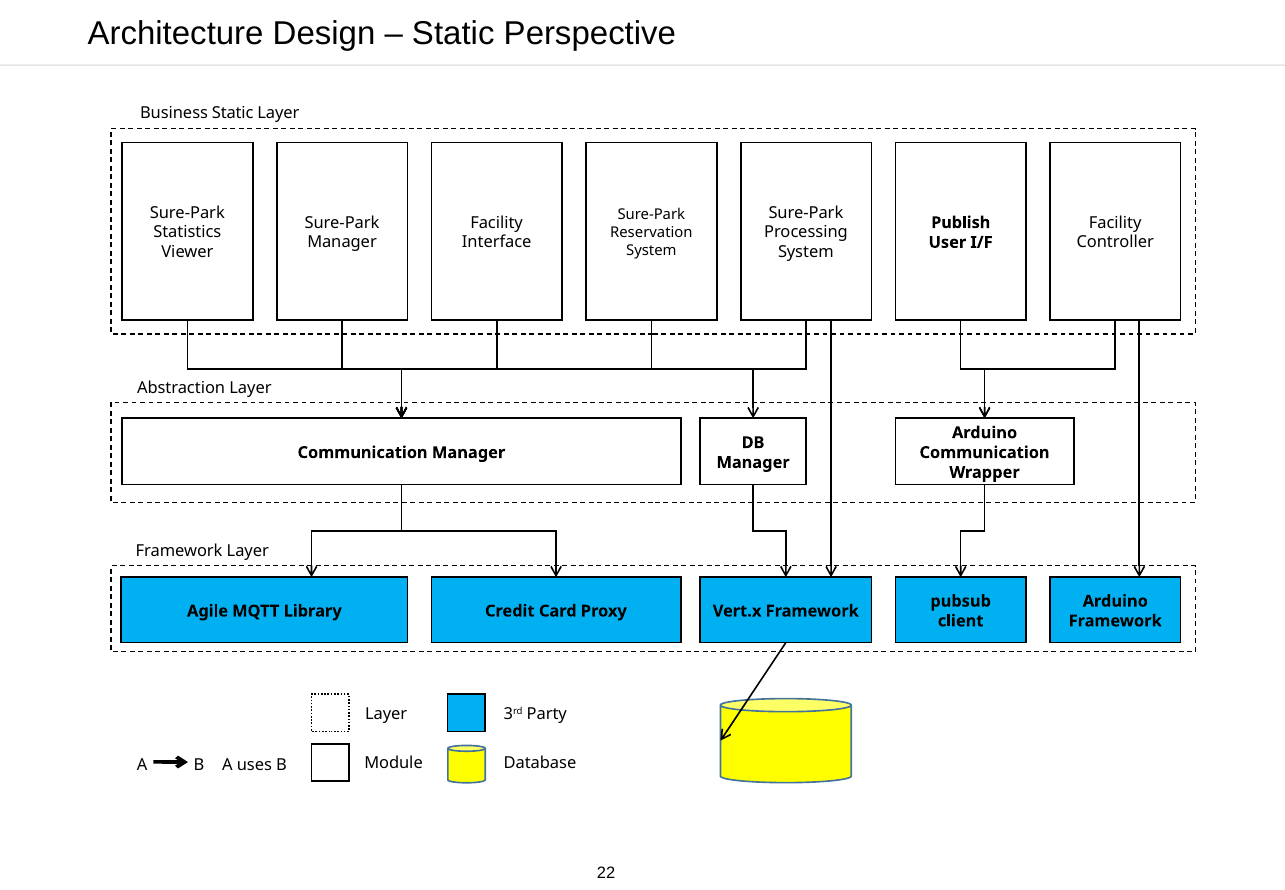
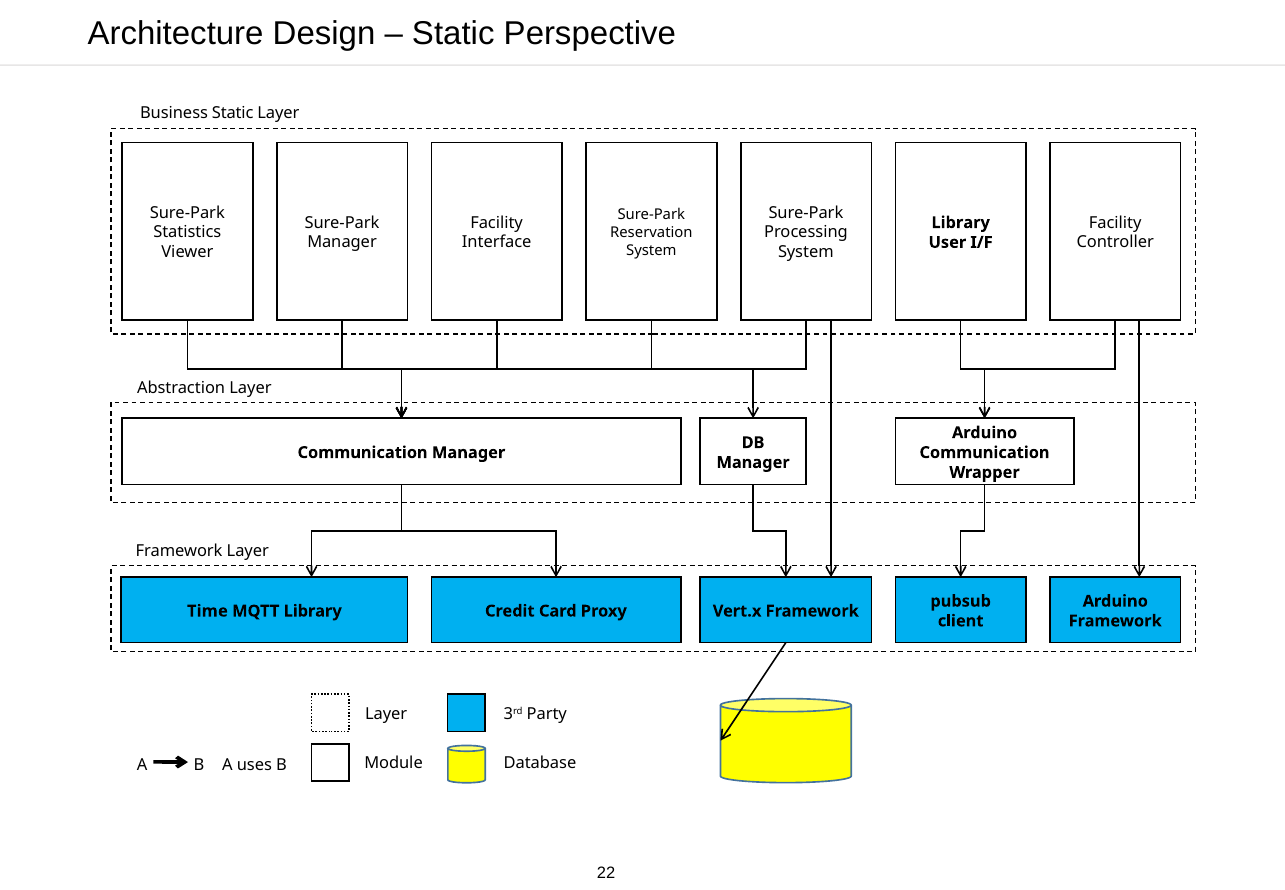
Publish at (961, 222): Publish -> Library
Agile: Agile -> Time
